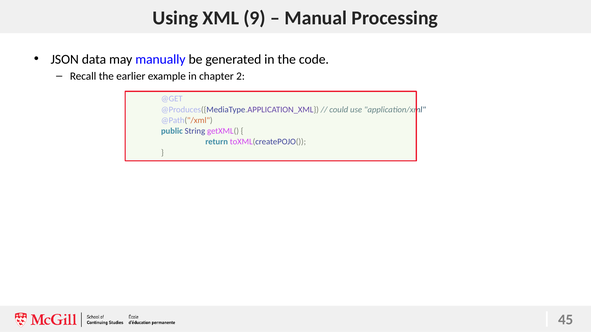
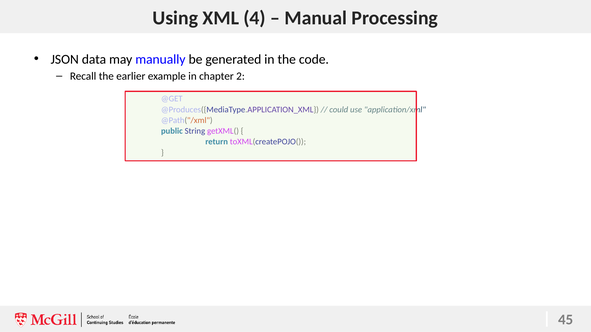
9: 9 -> 4
